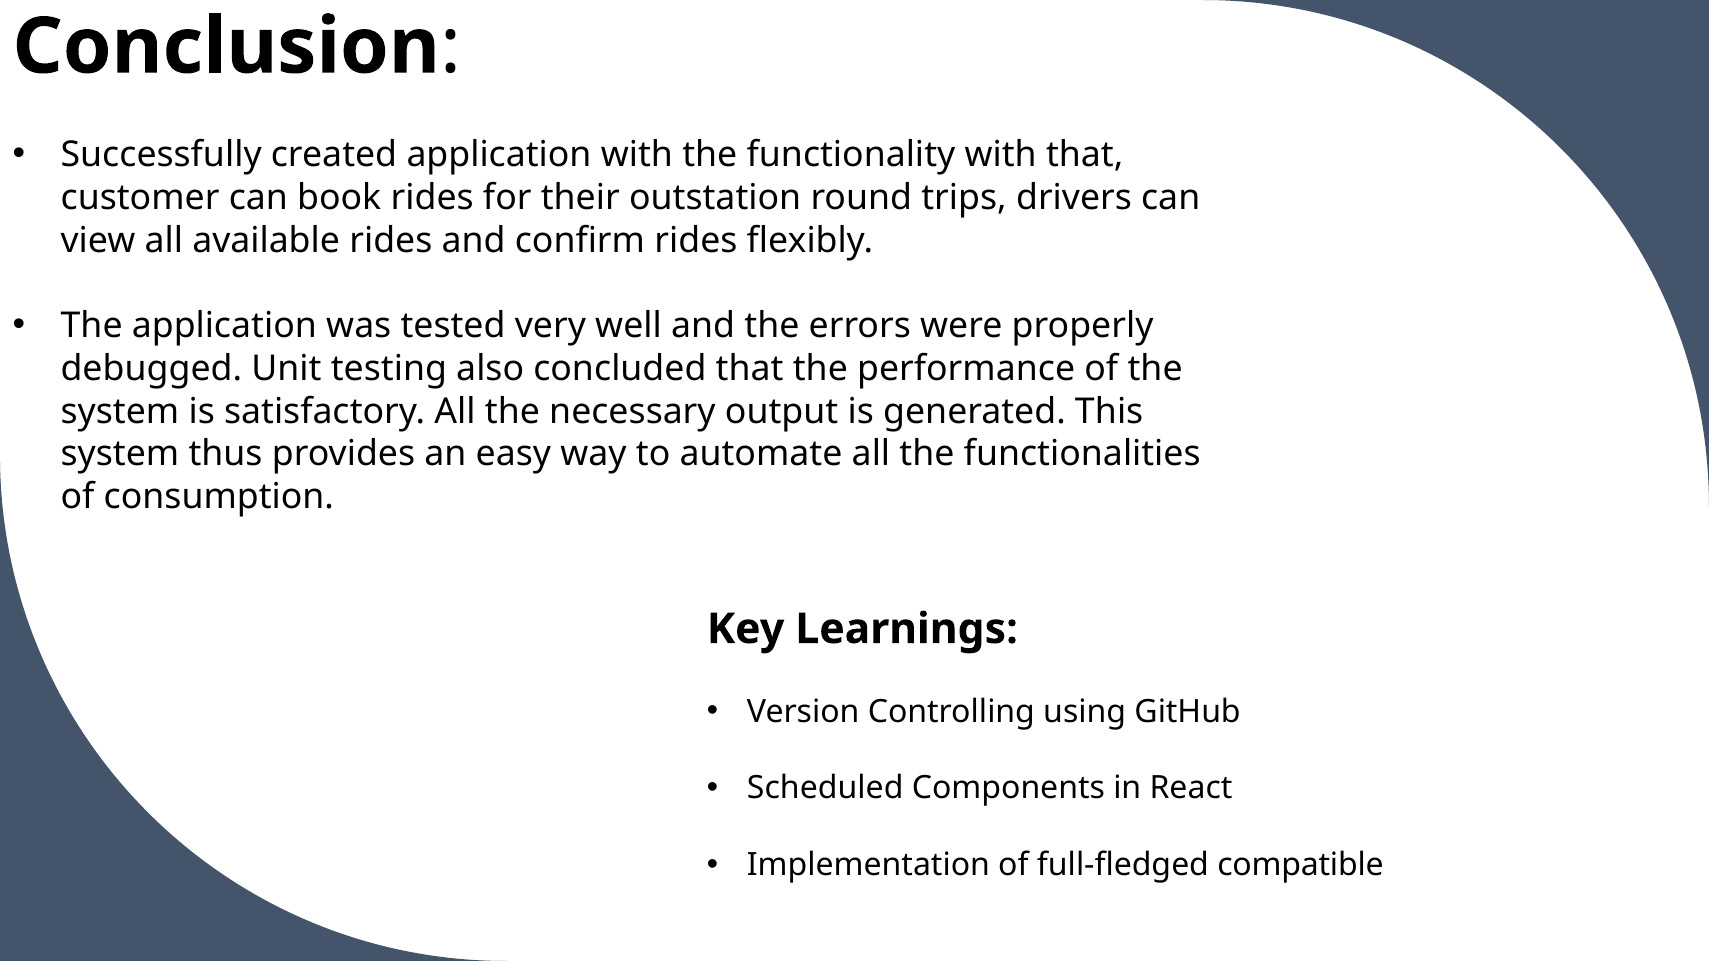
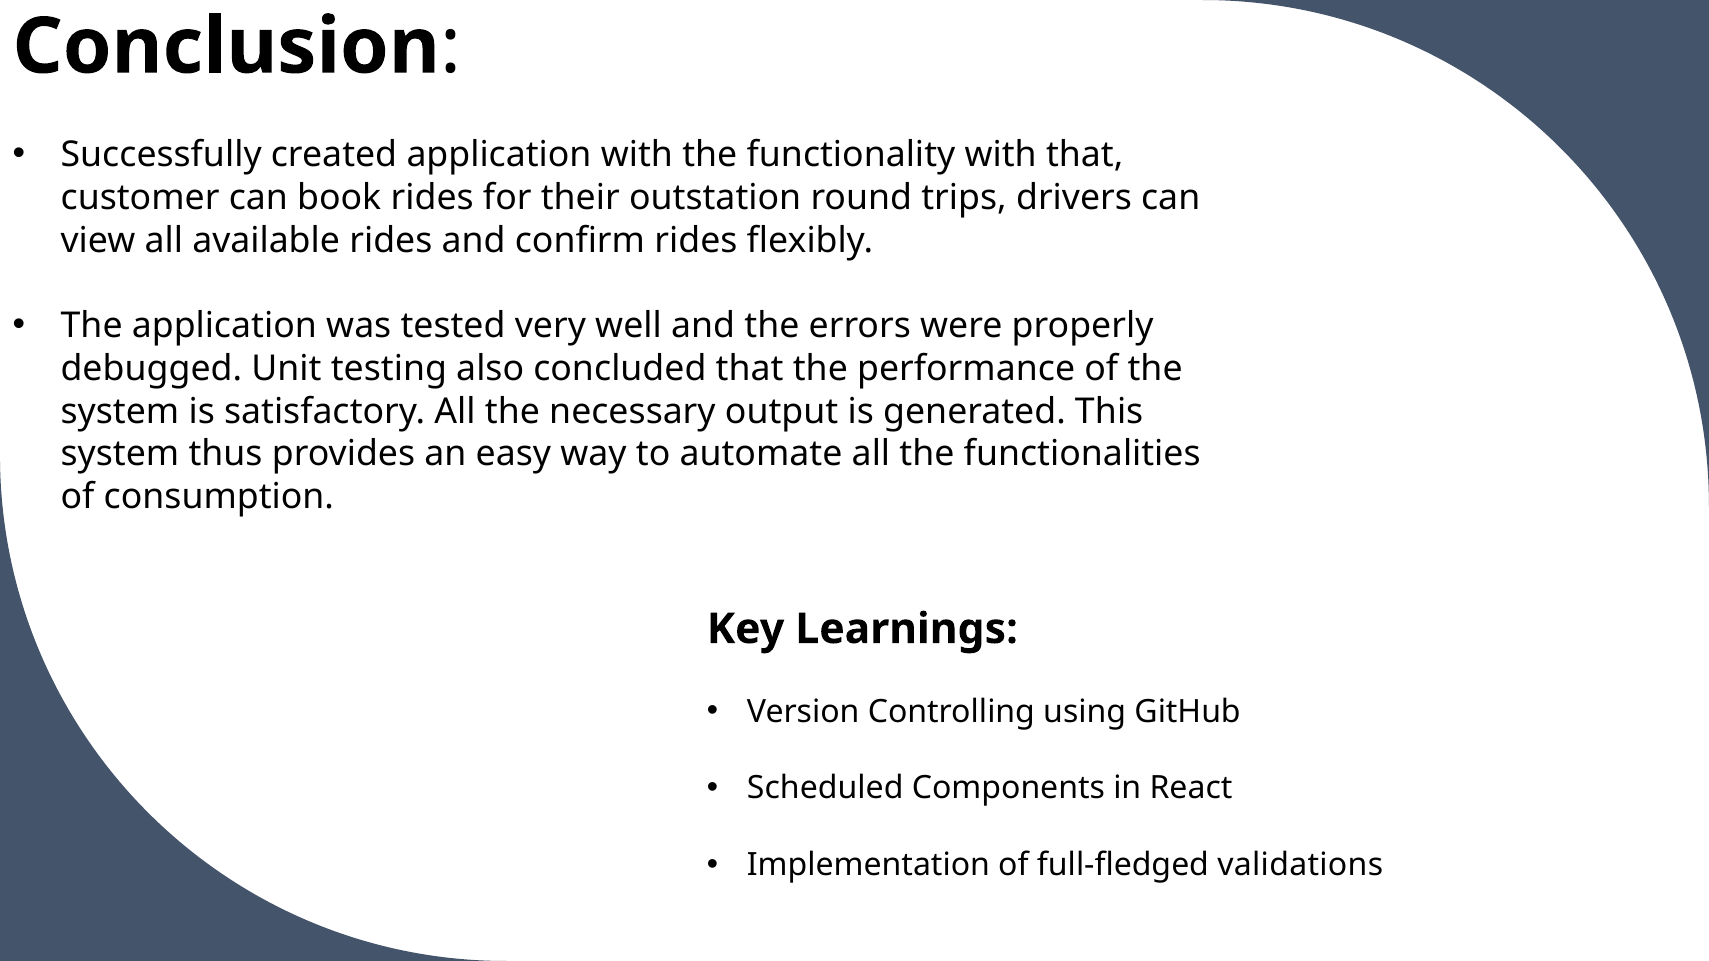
compatible: compatible -> validations
